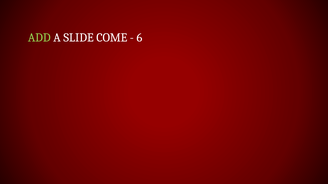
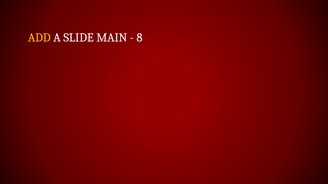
ADD colour: light green -> yellow
COME: COME -> MAIN
6: 6 -> 8
